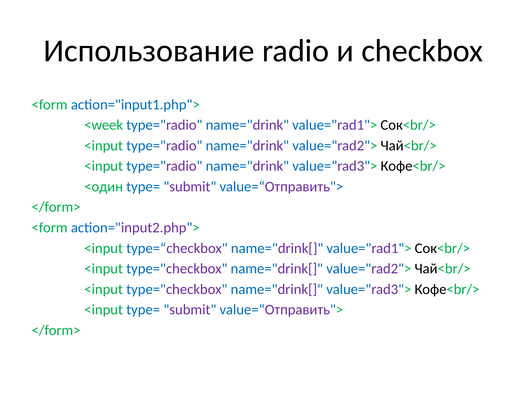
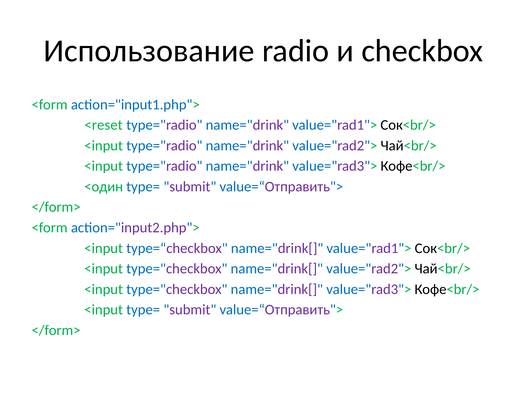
<week: <week -> <reset
